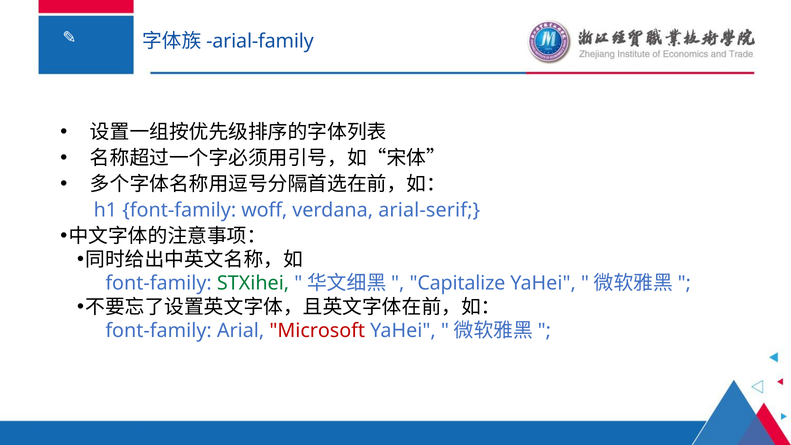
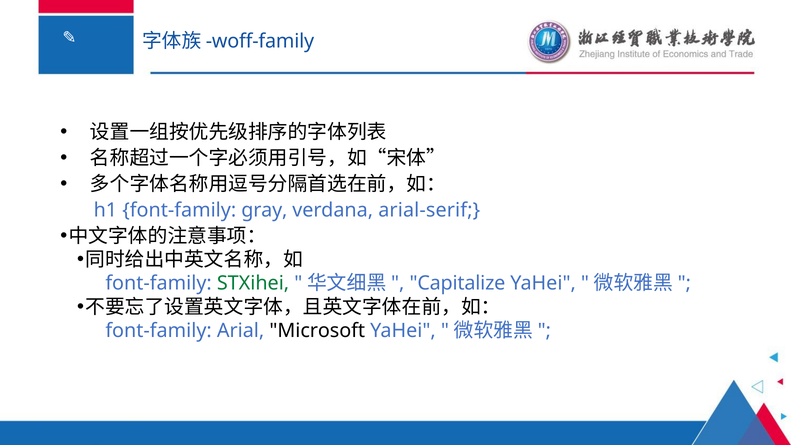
arial-family: arial-family -> woff-family
woff: woff -> gray
Microsoft colour: red -> black
